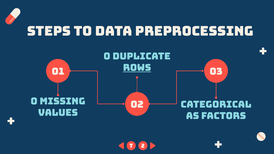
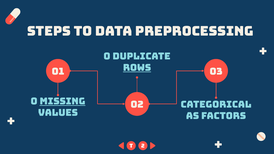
missing underline: none -> present
